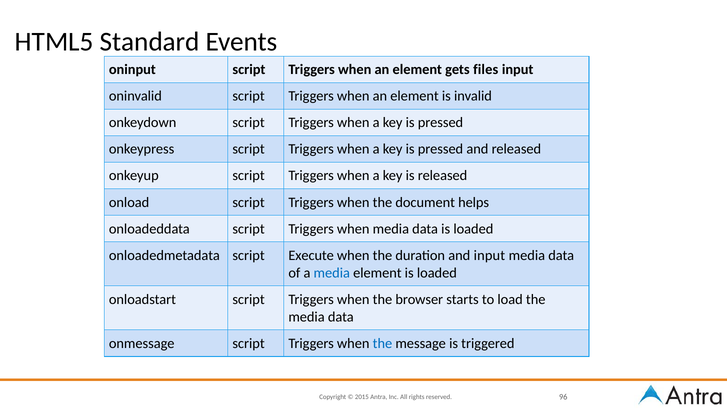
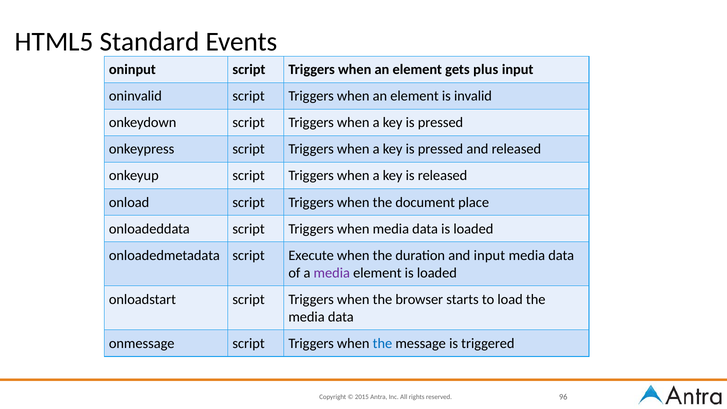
files: files -> plus
helps: helps -> place
media at (332, 273) colour: blue -> purple
